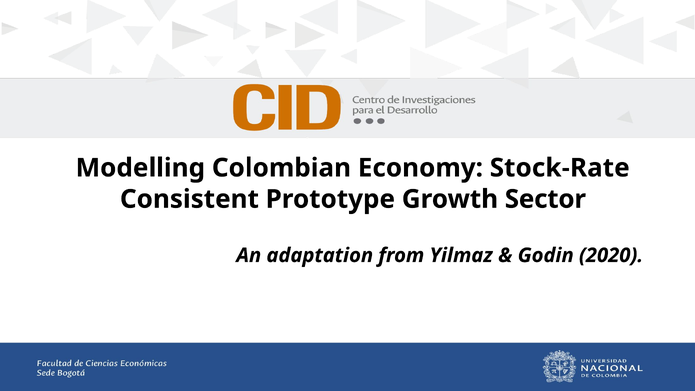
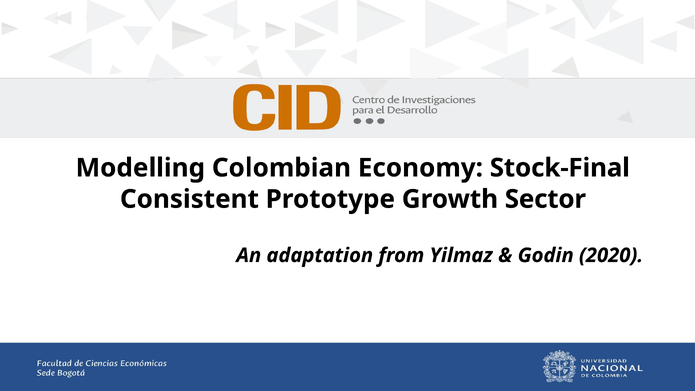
Stock-Rate: Stock-Rate -> Stock-Final
